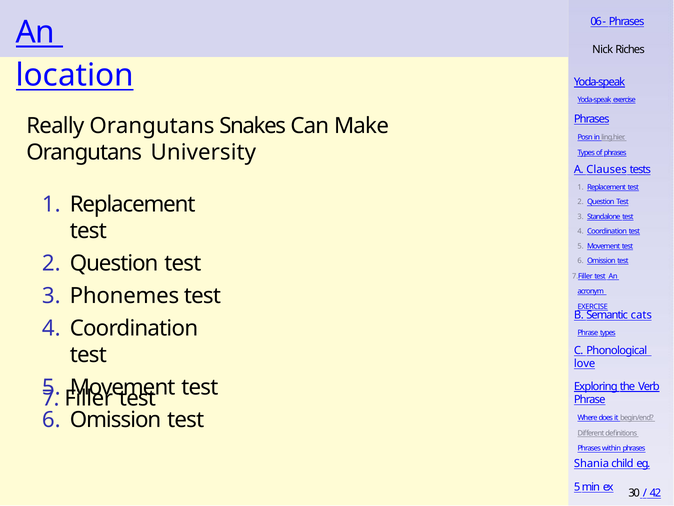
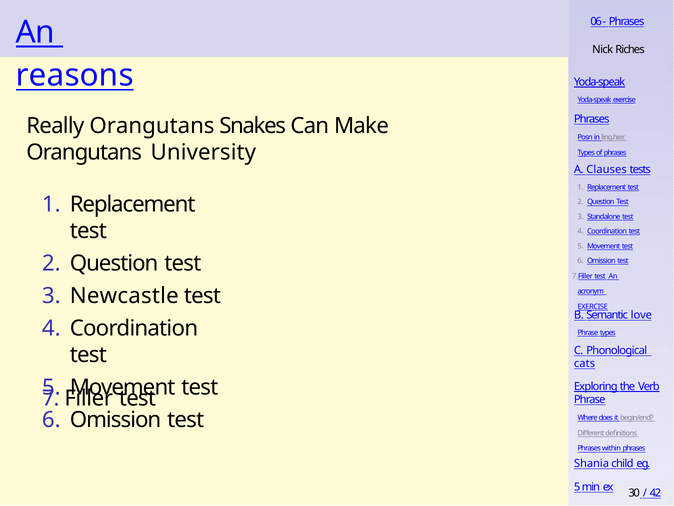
location: location -> reasons
Phonemes: Phonemes -> Newcastle
cats: cats -> love
love: love -> cats
